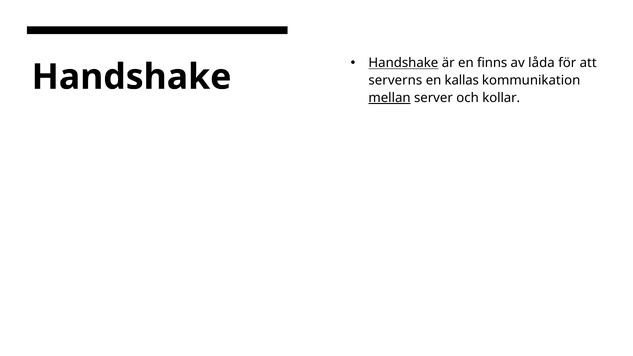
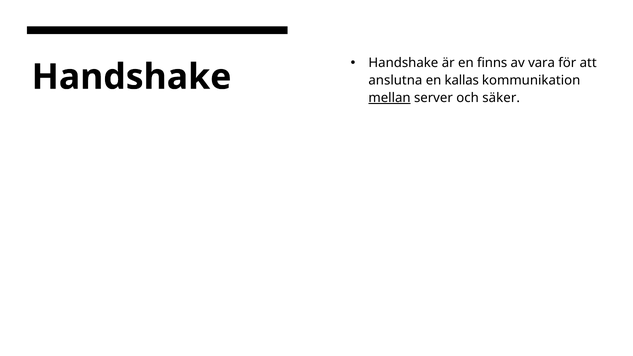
Handshake at (403, 63) underline: present -> none
låda: låda -> vara
serverns: serverns -> anslutna
kollar: kollar -> säker
